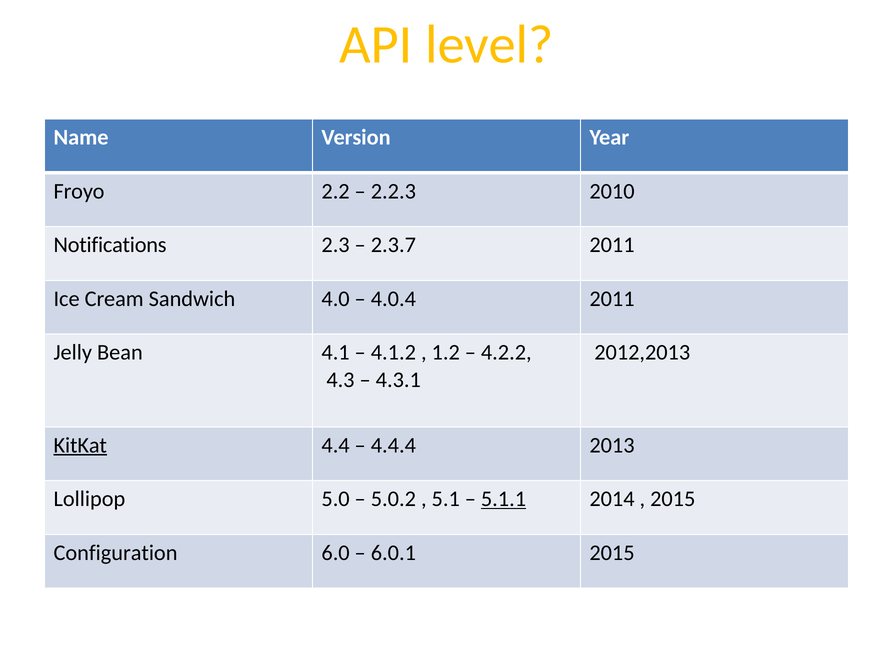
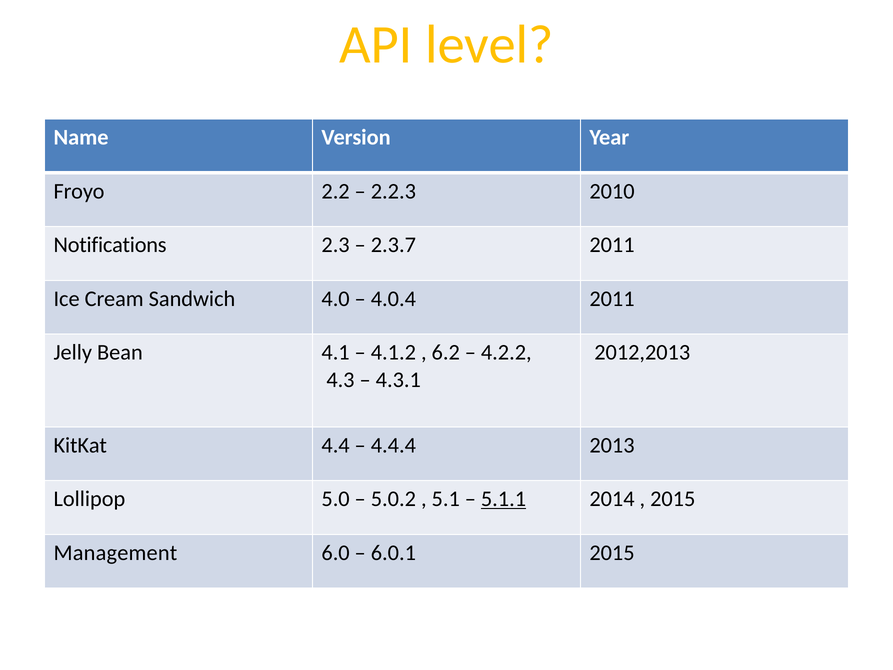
1.2: 1.2 -> 6.2
KitKat underline: present -> none
Configuration: Configuration -> Management
